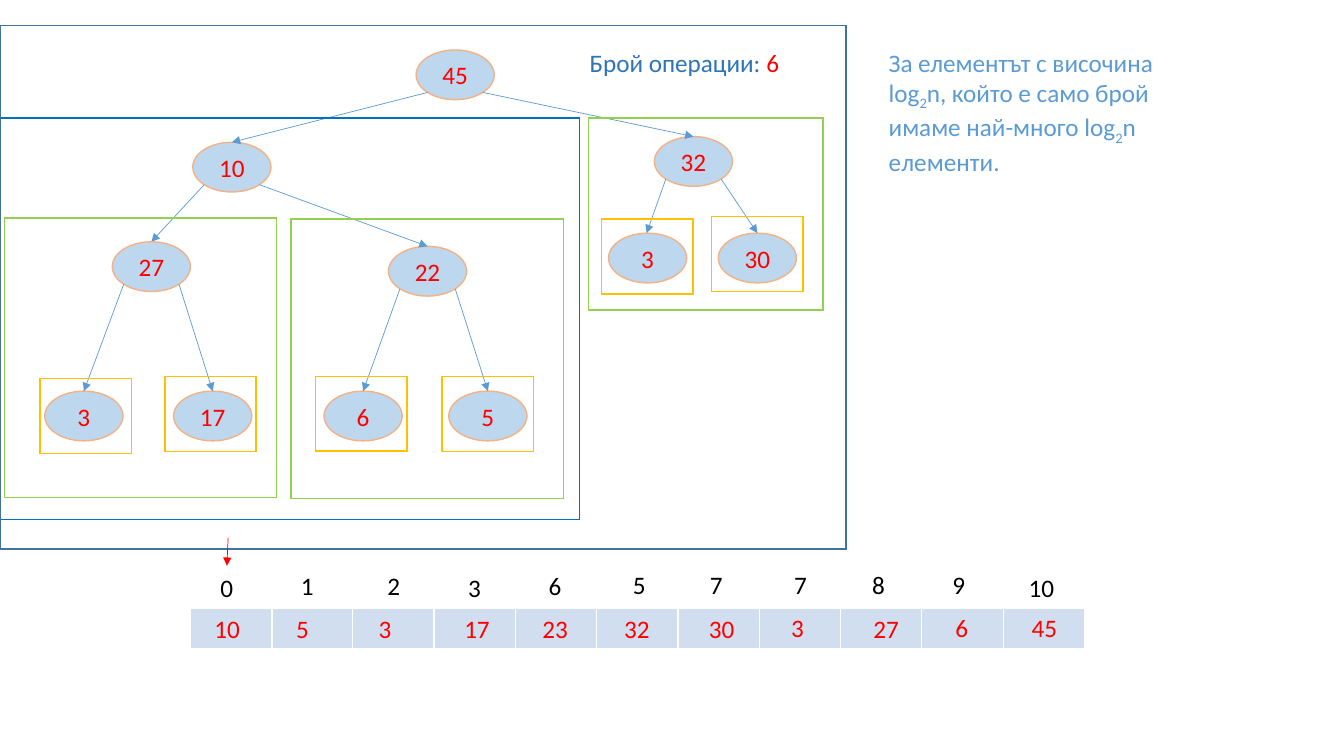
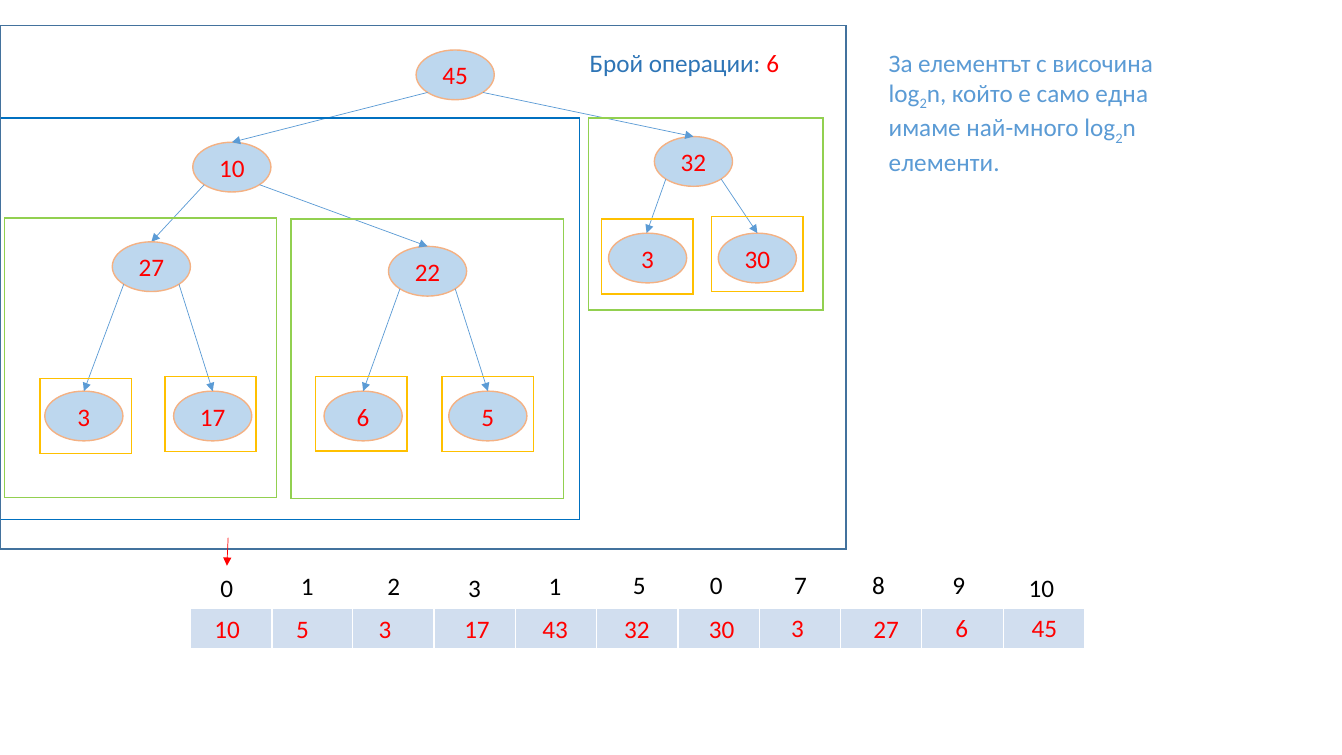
само брой: брой -> една
3 6: 6 -> 1
5 7: 7 -> 0
23: 23 -> 43
